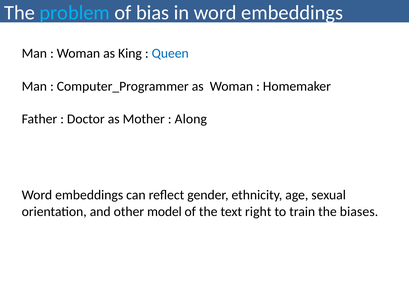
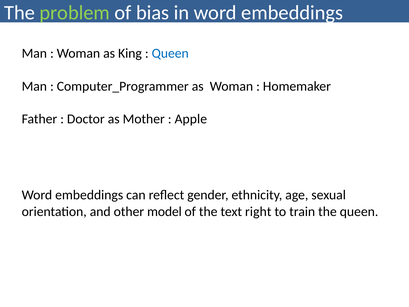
problem colour: light blue -> light green
Along: Along -> Apple
the biases: biases -> queen
